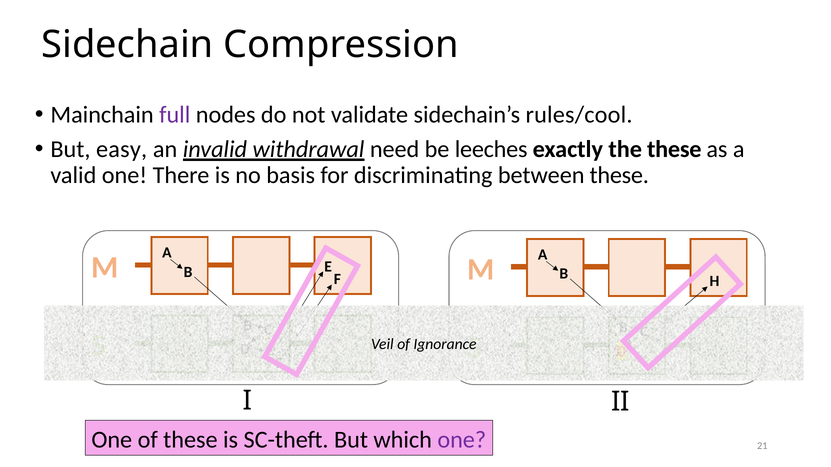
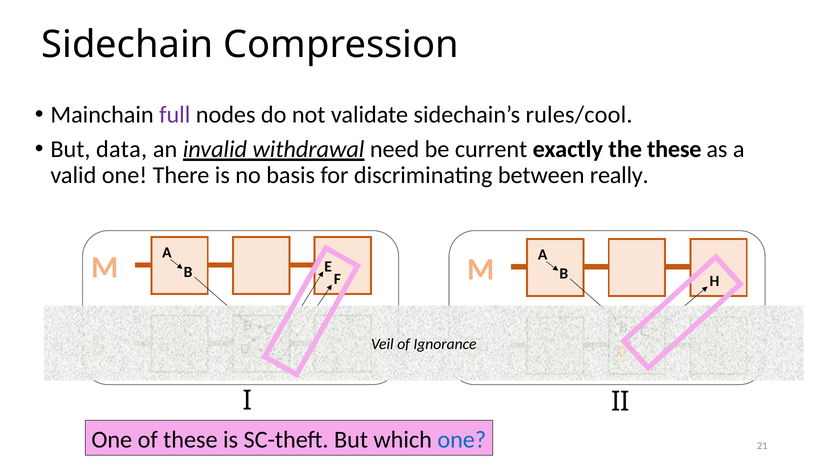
easy: easy -> data
leeches: leeches -> current
between these: these -> really
one at (462, 440) colour: purple -> blue
